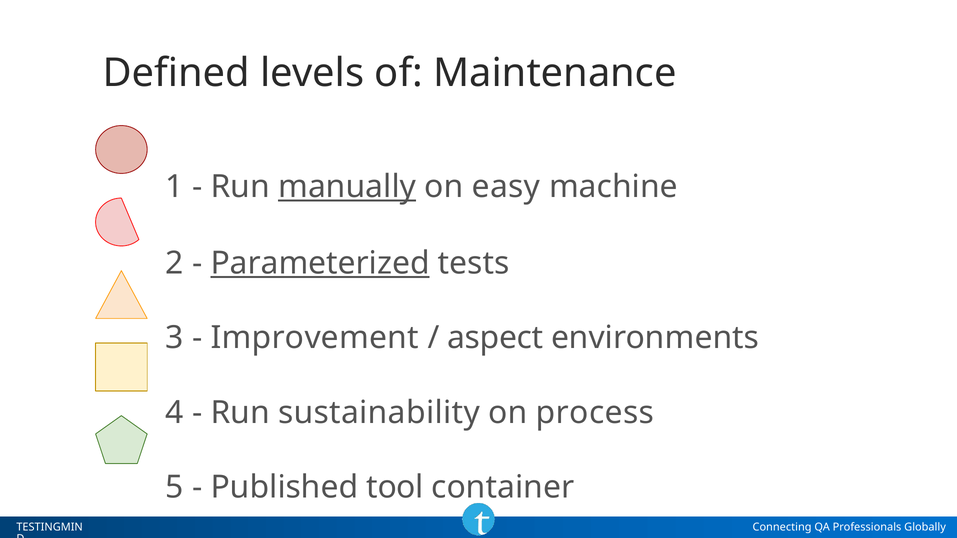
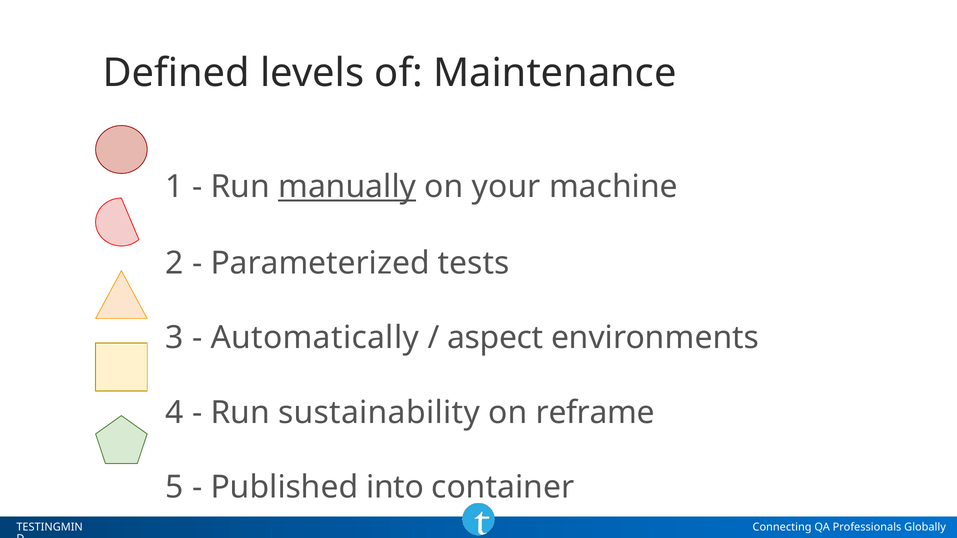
easy: easy -> your
Parameterized underline: present -> none
Improvement: Improvement -> Automatically
process: process -> reframe
tool: tool -> into
